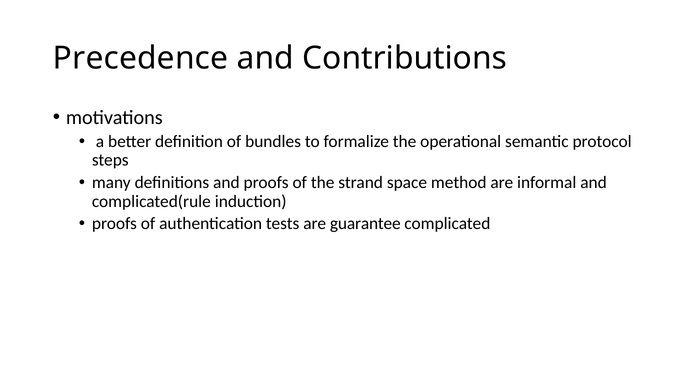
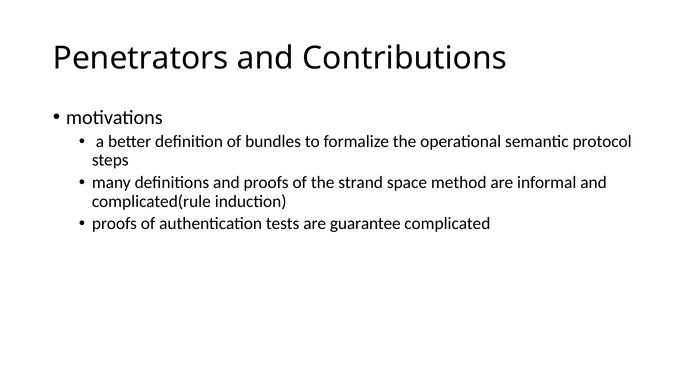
Precedence: Precedence -> Penetrators
